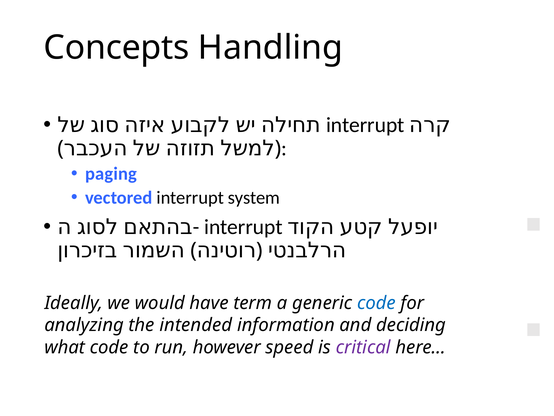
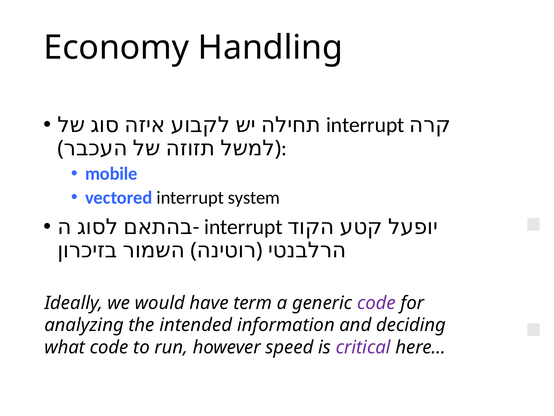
Concepts: Concepts -> Economy
paging: paging -> mobile
code at (376, 303) colour: blue -> purple
